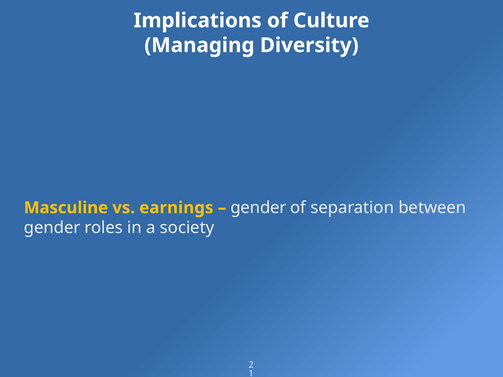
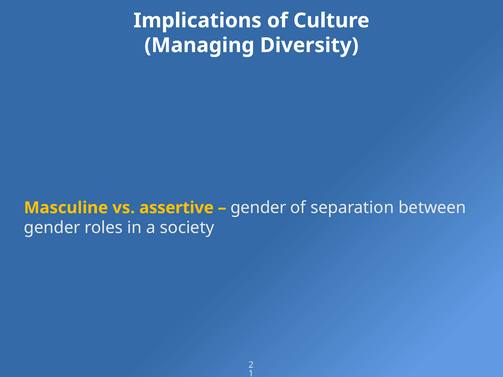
earnings: earnings -> assertive
